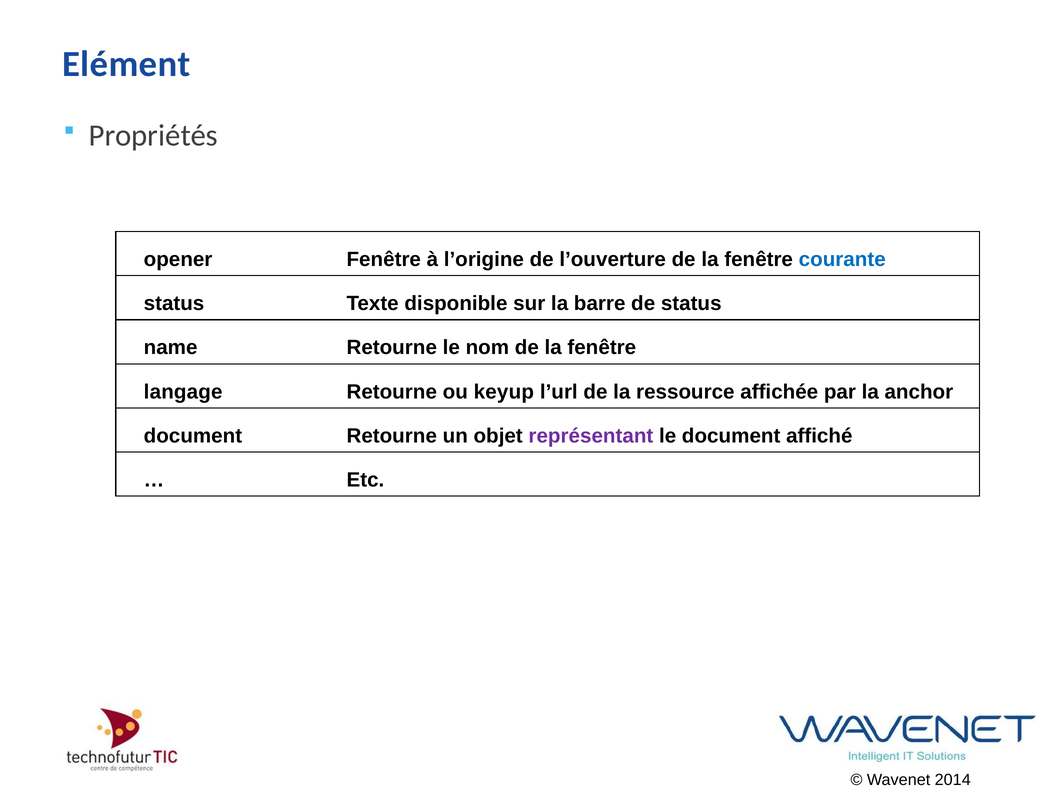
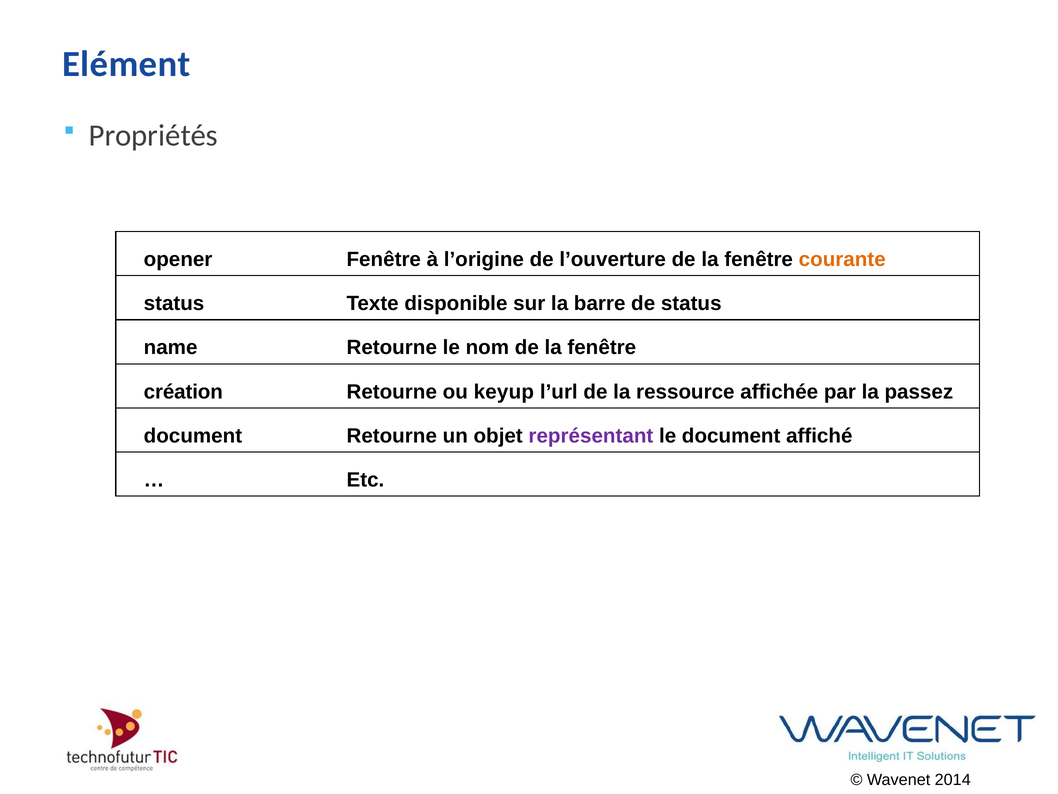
courante colour: blue -> orange
langage: langage -> création
anchor: anchor -> passez
